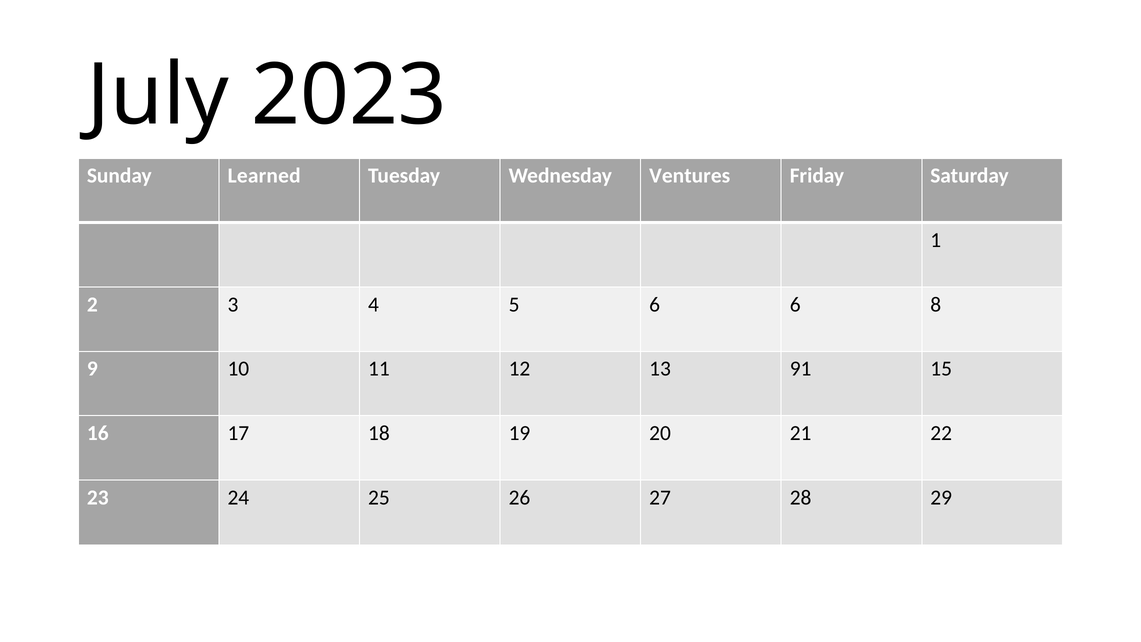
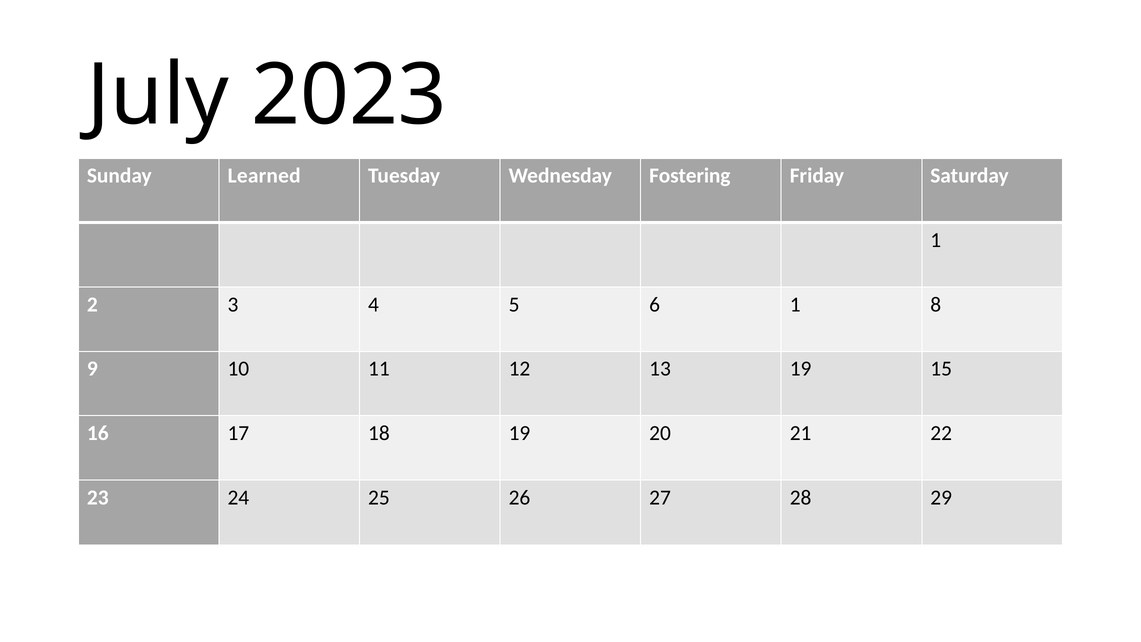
Ventures: Ventures -> Fostering
6 6: 6 -> 1
13 91: 91 -> 19
